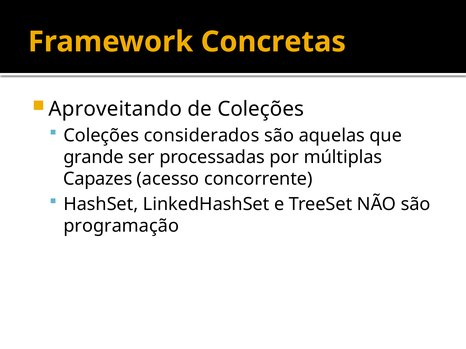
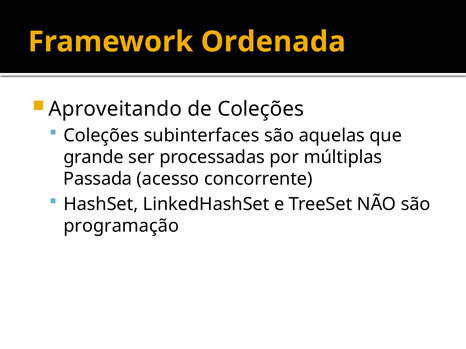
Concretas: Concretas -> Ordenada
considerados: considerados -> subinterfaces
Capazes: Capazes -> Passada
